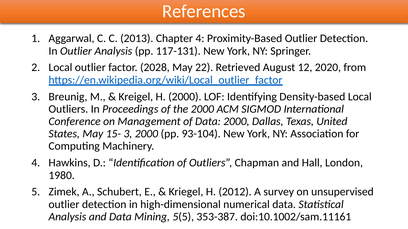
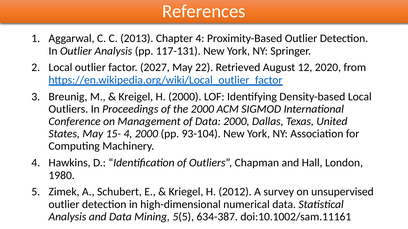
2028: 2028 -> 2027
15- 3: 3 -> 4
353-387: 353-387 -> 634-387
